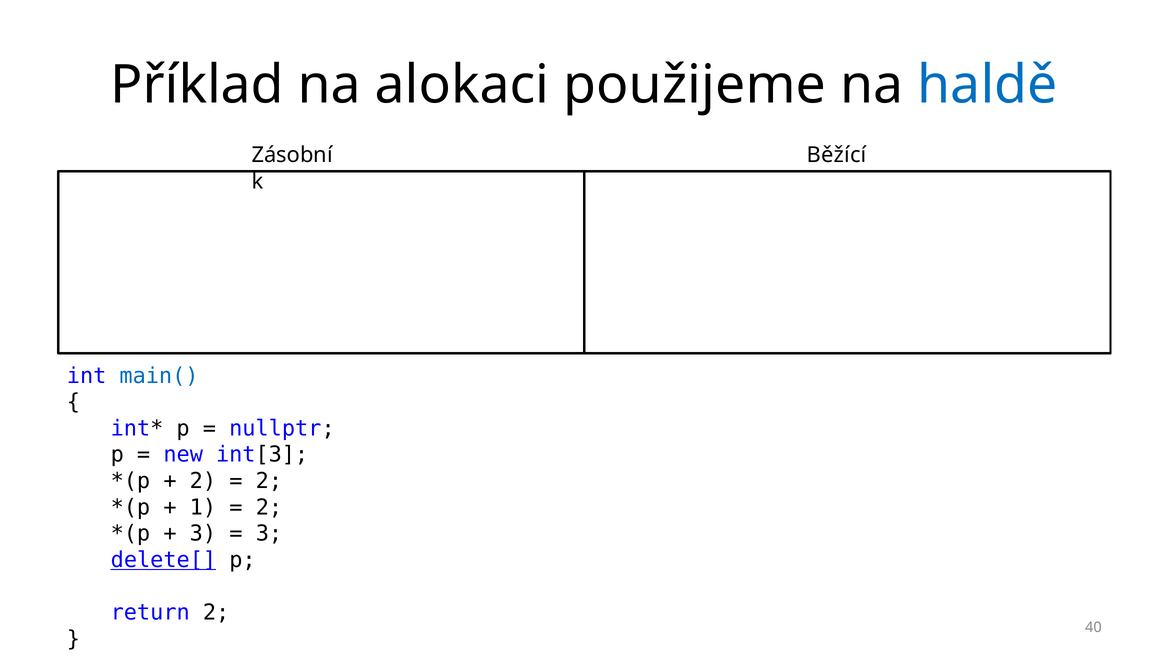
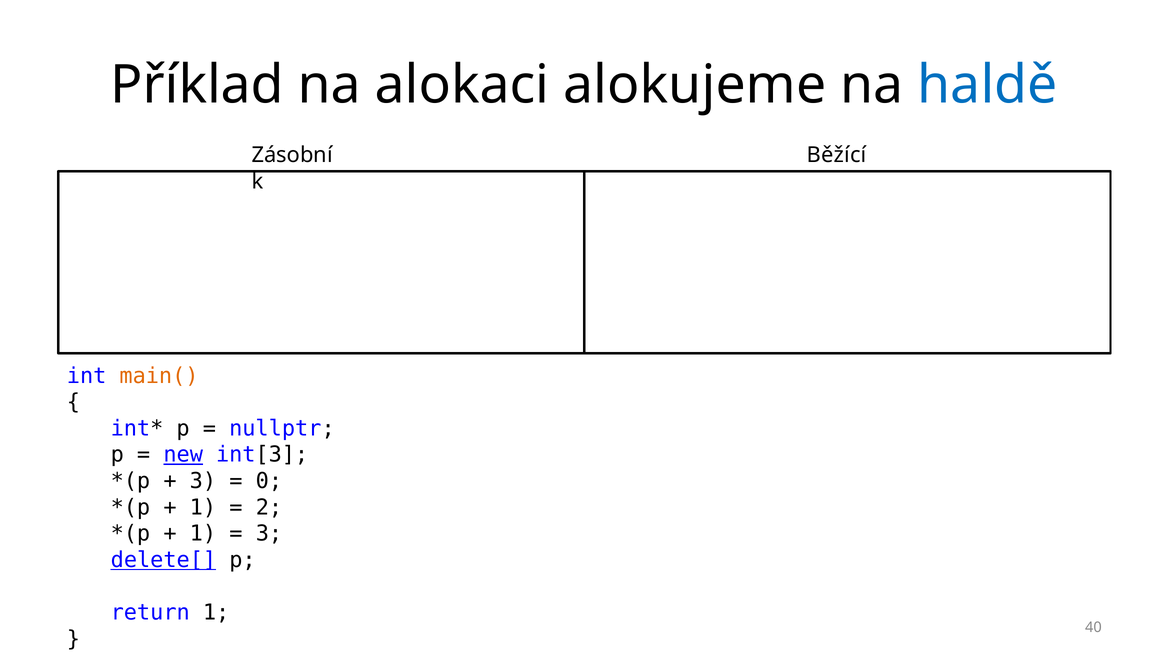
použijeme: použijeme -> alokujeme
main( colour: blue -> orange
new underline: none -> present
2 at (203, 481): 2 -> 3
2 at (269, 481): 2 -> 0
3 at (203, 533): 3 -> 1
return 2: 2 -> 1
